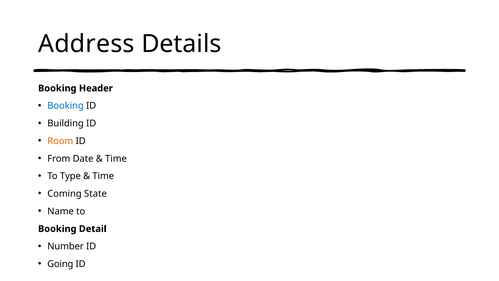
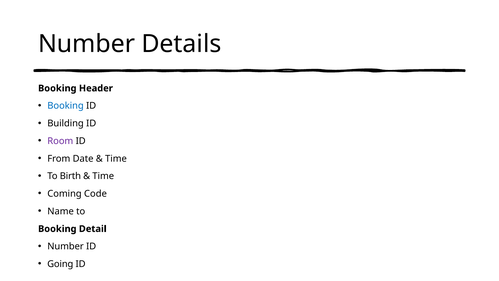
Address at (86, 44): Address -> Number
Room colour: orange -> purple
Type: Type -> Birth
State: State -> Code
